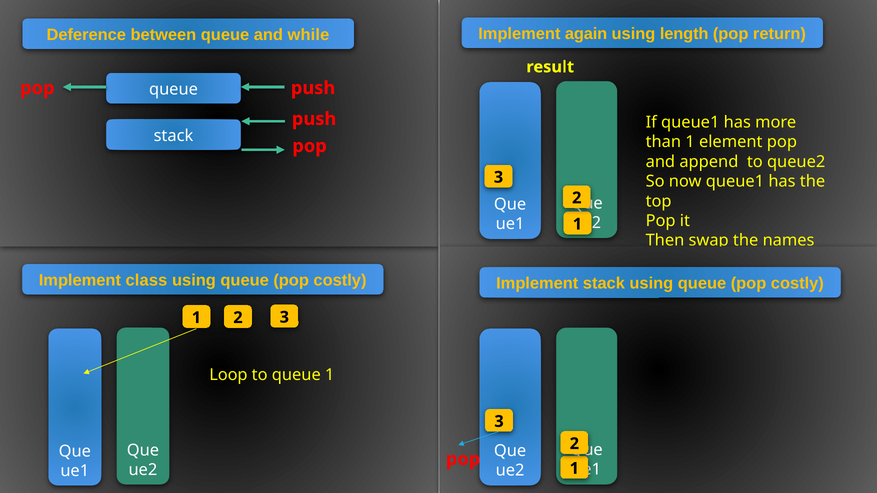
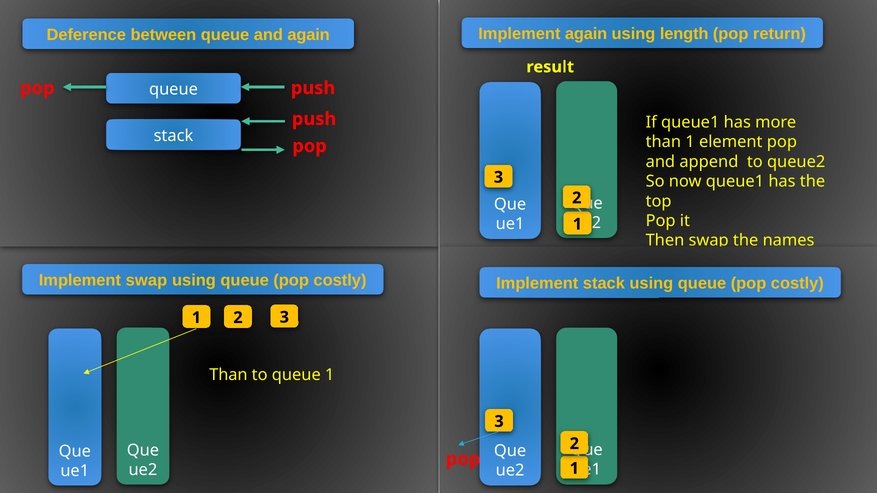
and while: while -> again
Implement class: class -> swap
Loop at (228, 375): Loop -> Than
